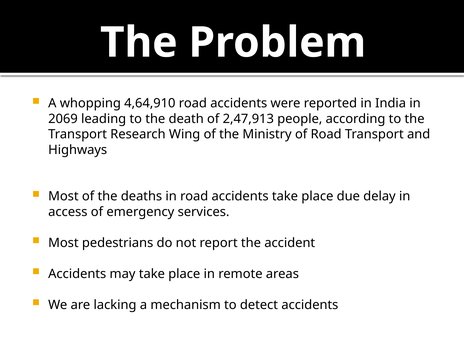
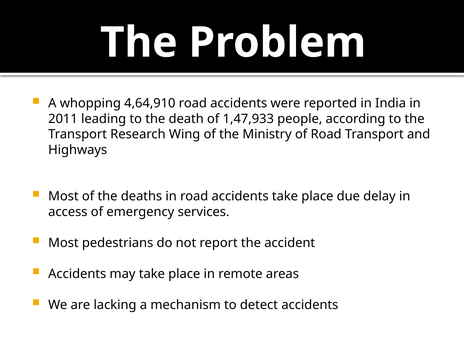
2069: 2069 -> 2011
2,47,913: 2,47,913 -> 1,47,933
